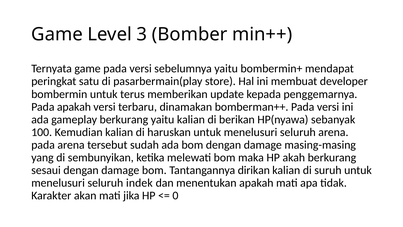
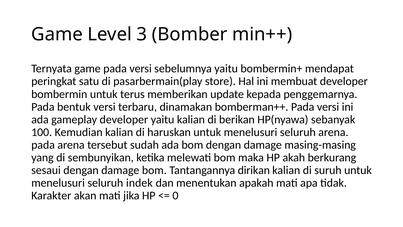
Pada apakah: apakah -> bentuk
gameplay berkurang: berkurang -> developer
